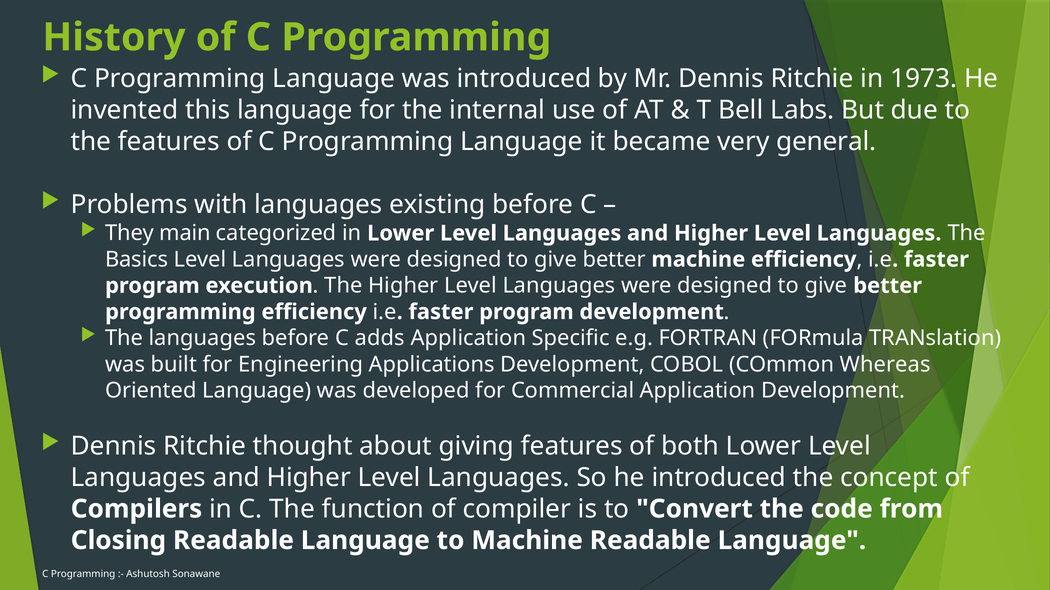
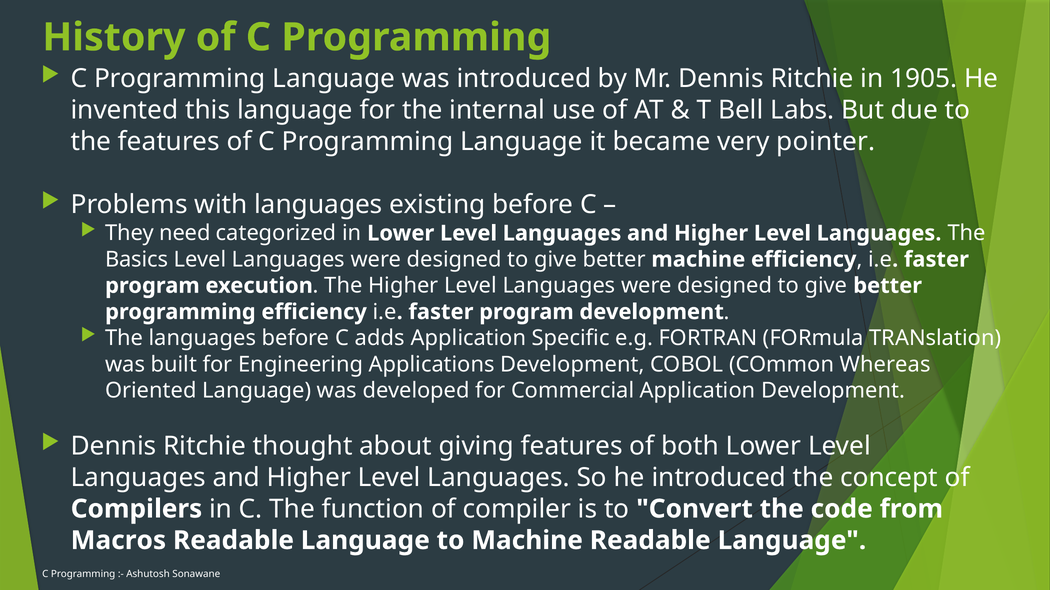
1973: 1973 -> 1905
general: general -> pointer
main: main -> need
Closing: Closing -> Macros
